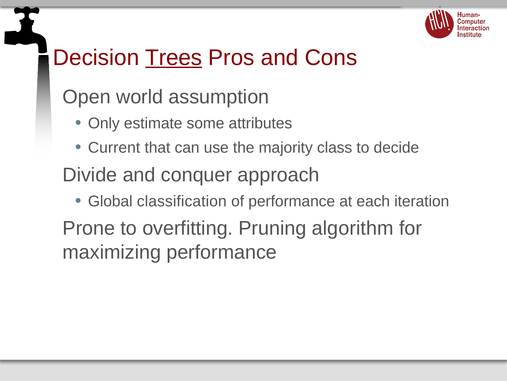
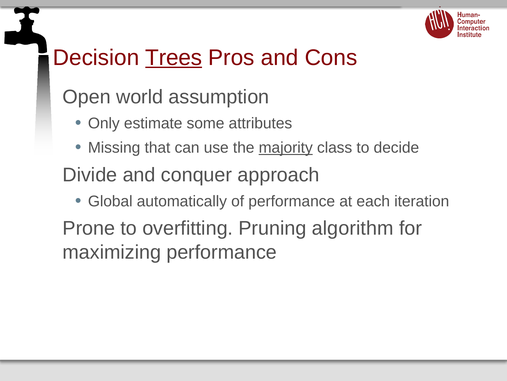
Current: Current -> Missing
majority underline: none -> present
classification: classification -> automatically
